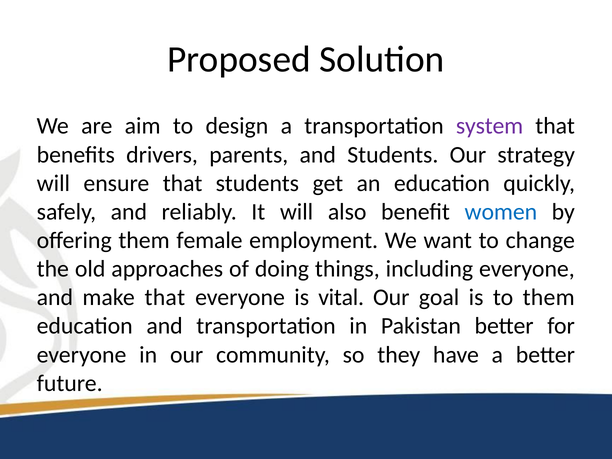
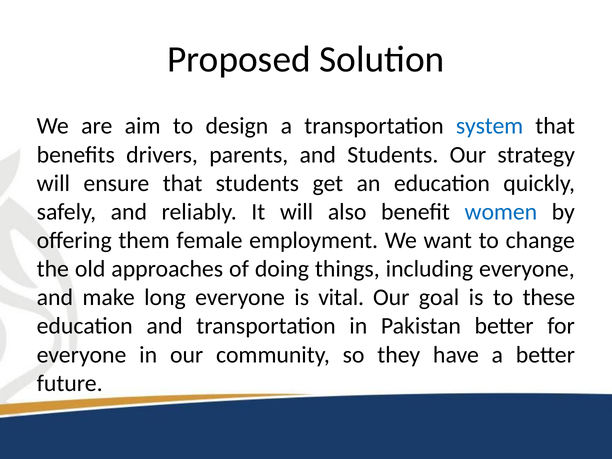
system colour: purple -> blue
make that: that -> long
to them: them -> these
